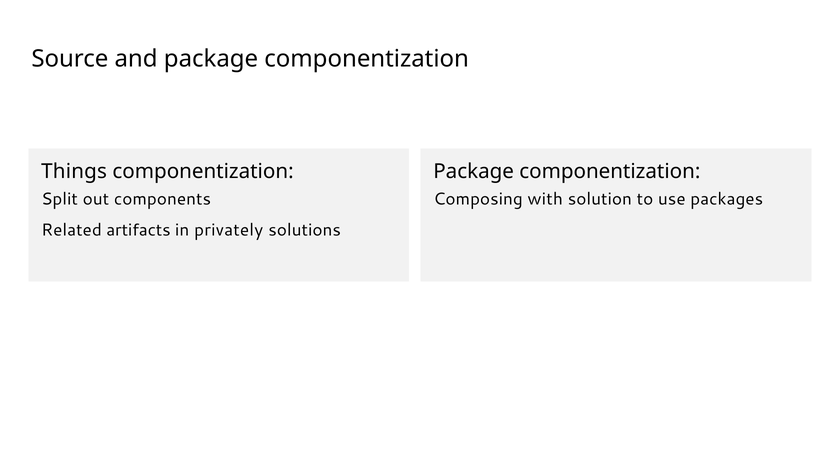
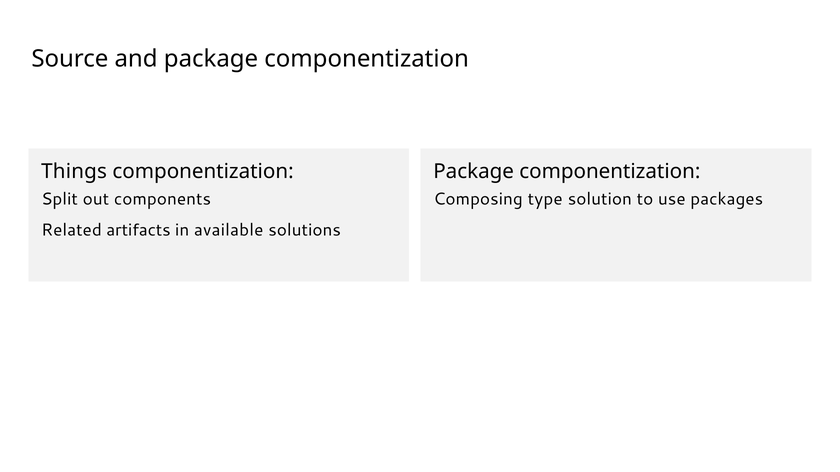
with: with -> type
privately: privately -> available
